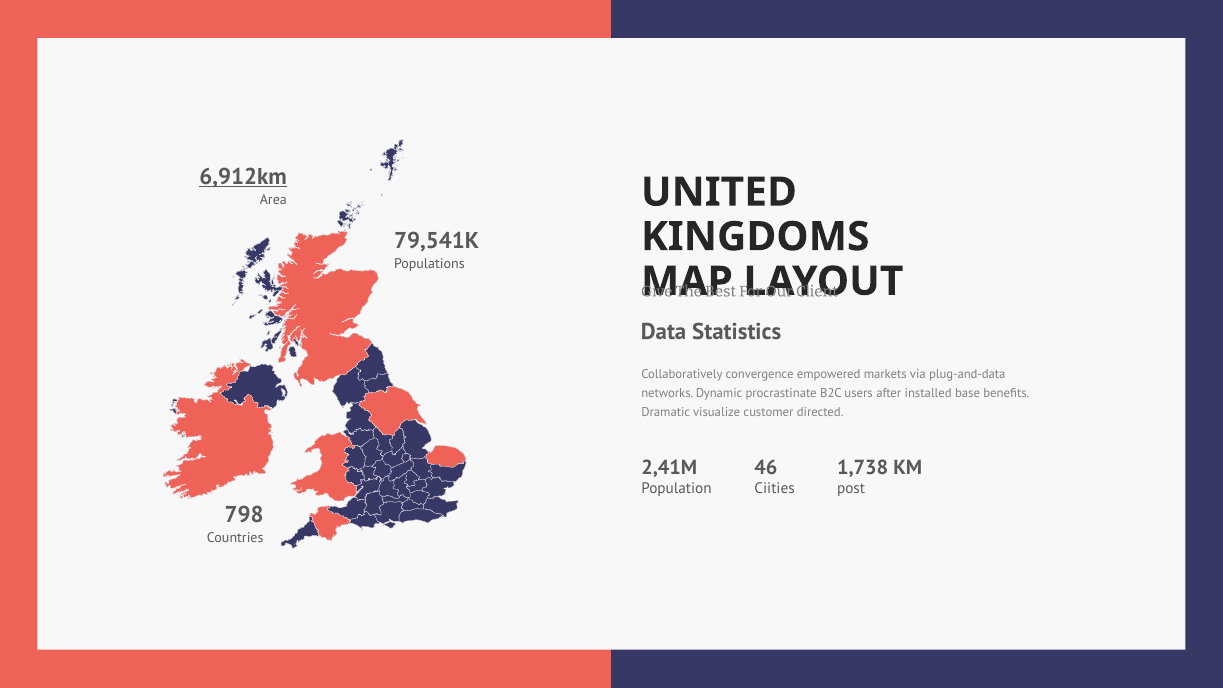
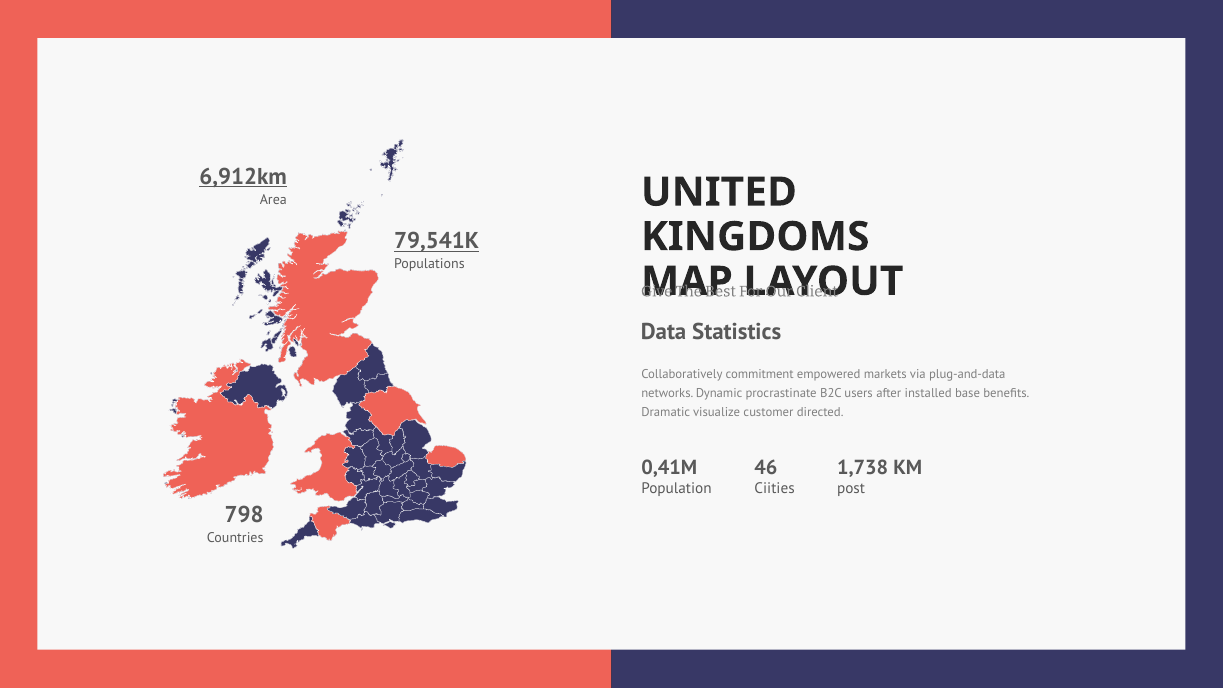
79,541K underline: none -> present
convergence: convergence -> commitment
2,41M: 2,41M -> 0,41M
